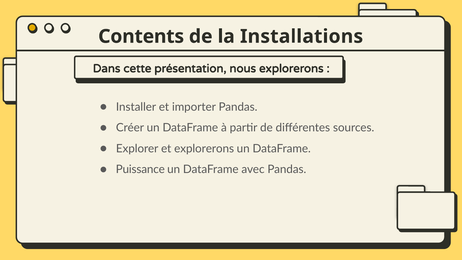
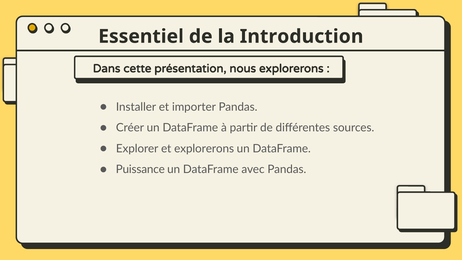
Contents: Contents -> Essentiel
Installations: Installations -> Introduction
